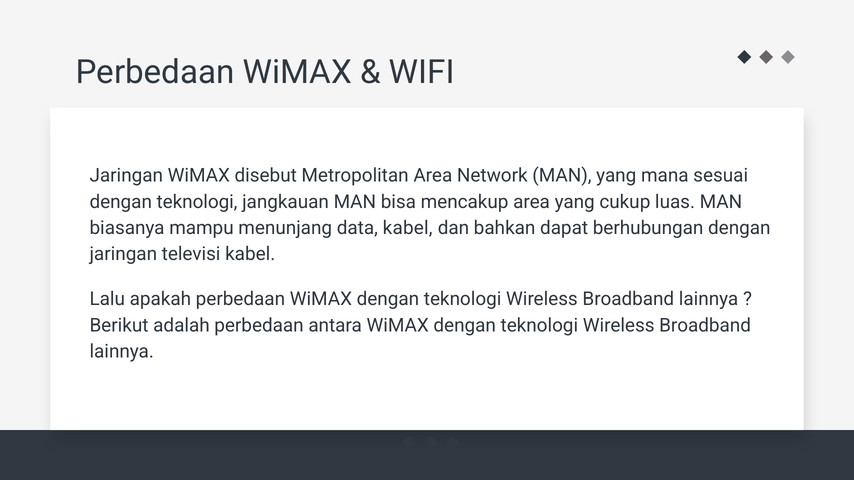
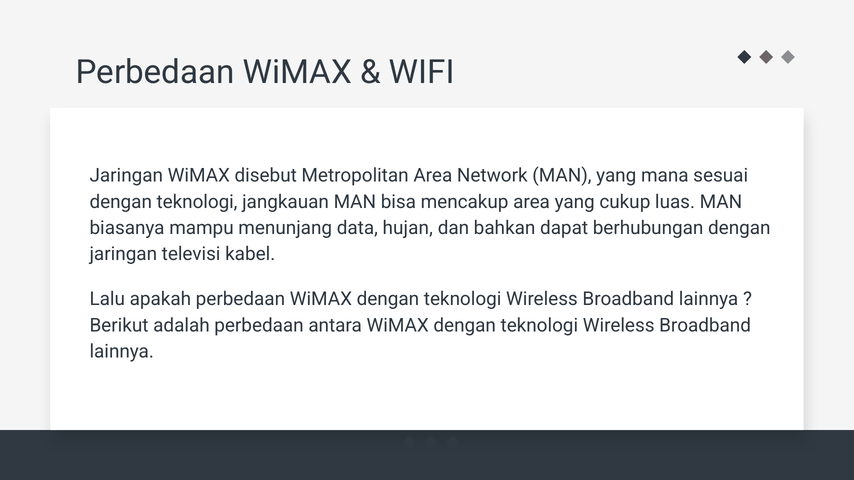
data kabel: kabel -> hujan
